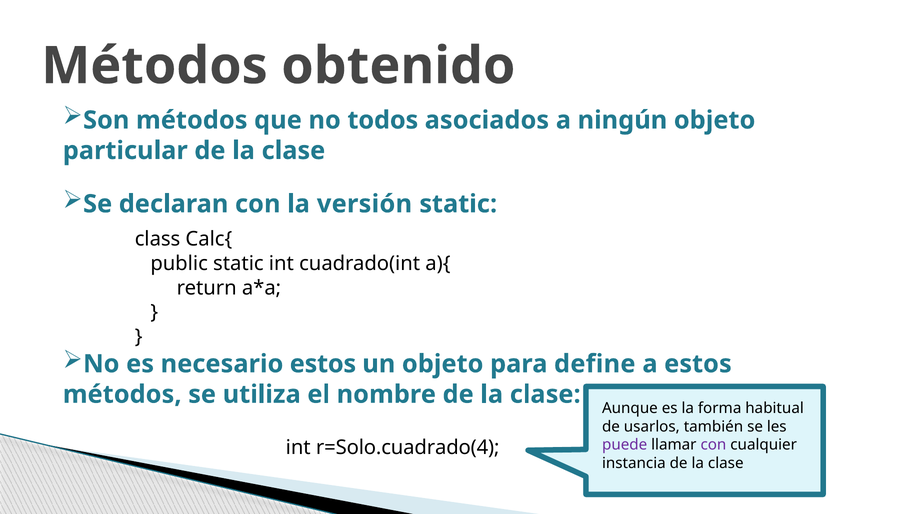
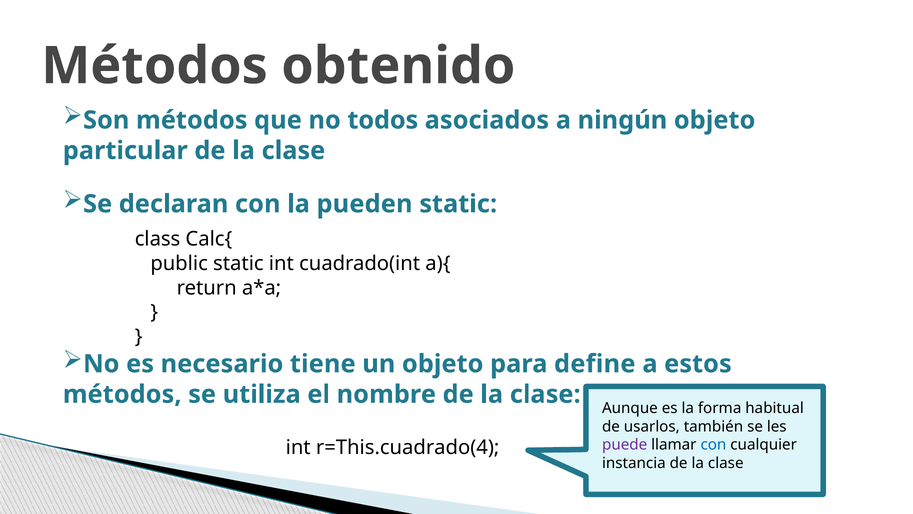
versión: versión -> pueden
necesario estos: estos -> tiene
con at (713, 445) colour: purple -> blue
r=Solo.cuadrado(4: r=Solo.cuadrado(4 -> r=This.cuadrado(4
